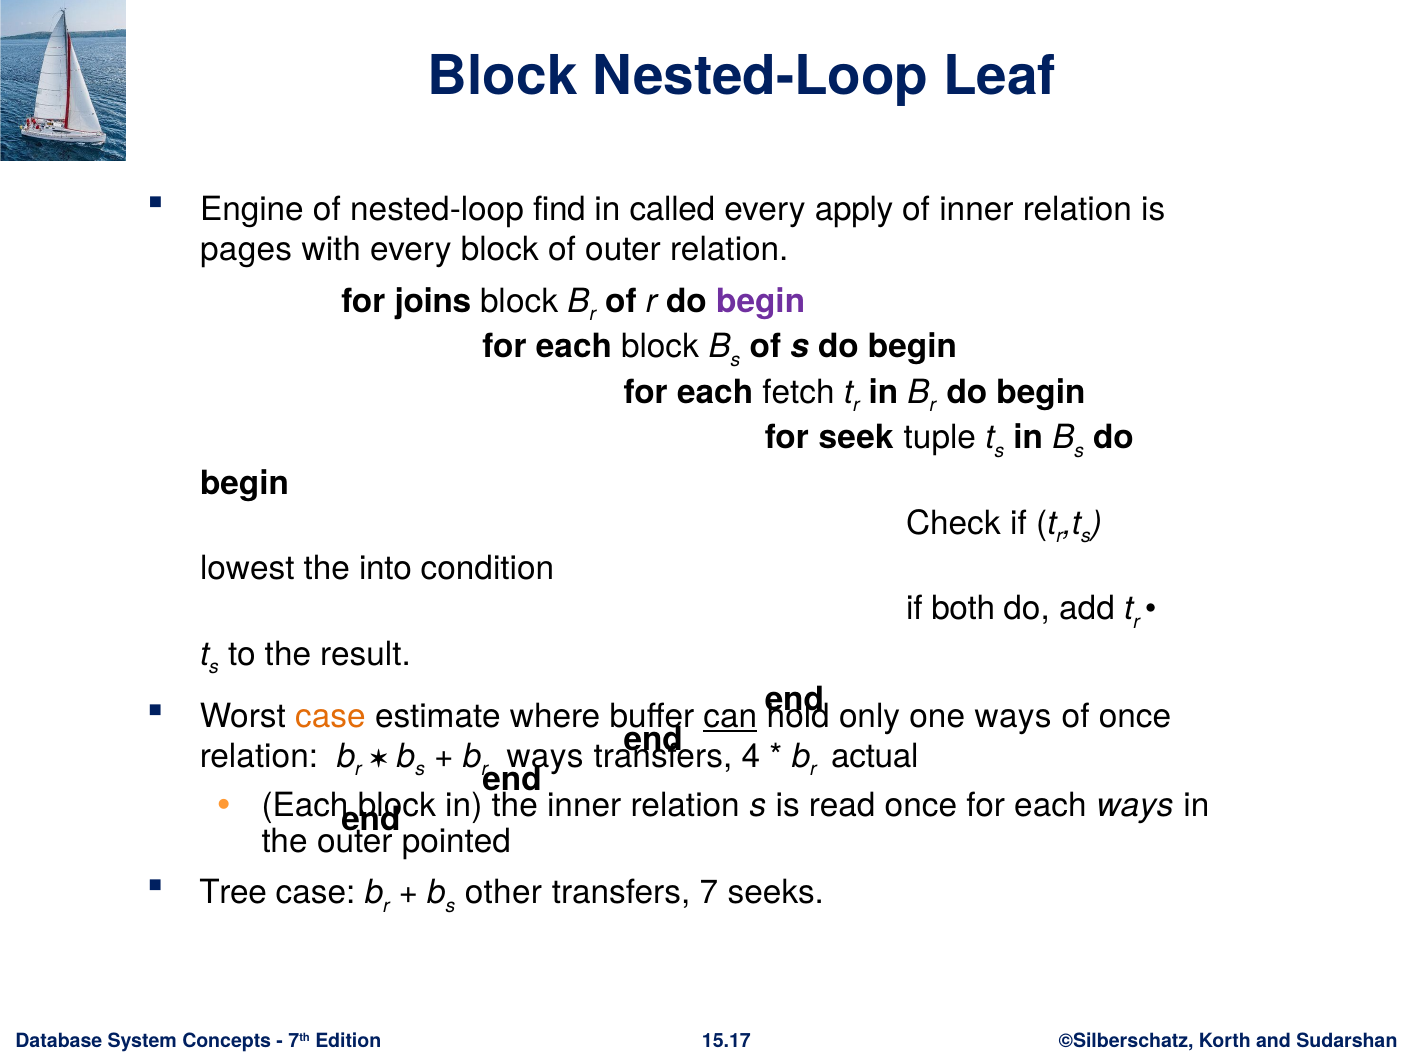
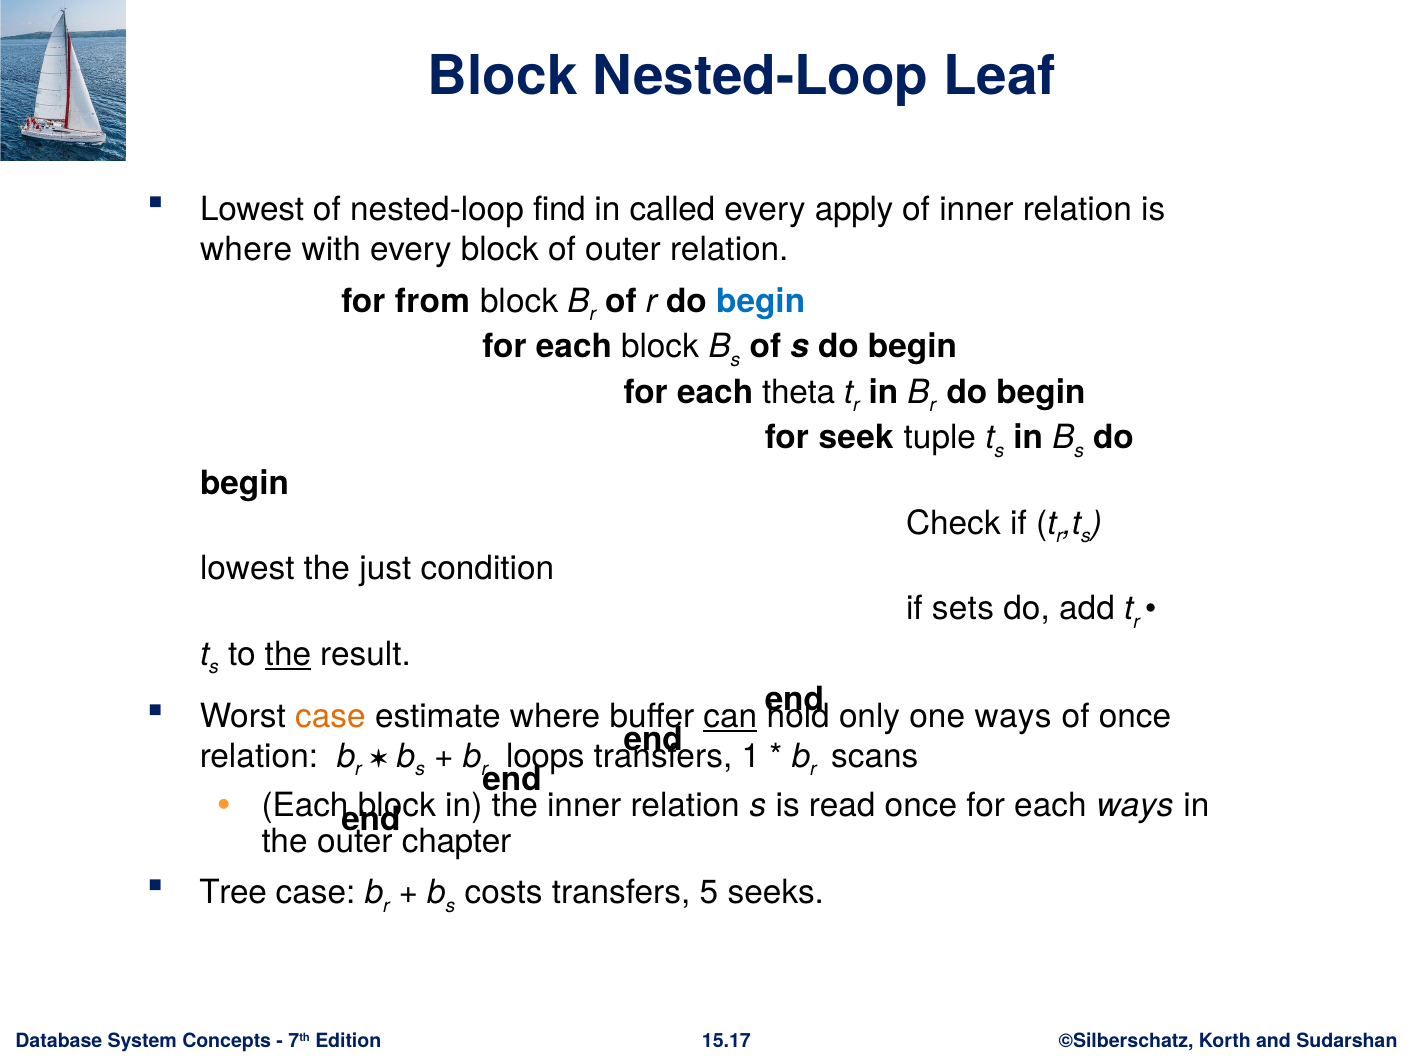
Engine at (252, 209): Engine -> Lowest
pages at (246, 249): pages -> where
joins: joins -> from
begin at (761, 301) colour: purple -> blue
fetch: fetch -> theta
into: into -> just
both: both -> sets
the at (288, 654) underline: none -> present
ways at (545, 756): ways -> loops
4: 4 -> 1
actual: actual -> scans
pointed: pointed -> chapter
other: other -> costs
7: 7 -> 5
